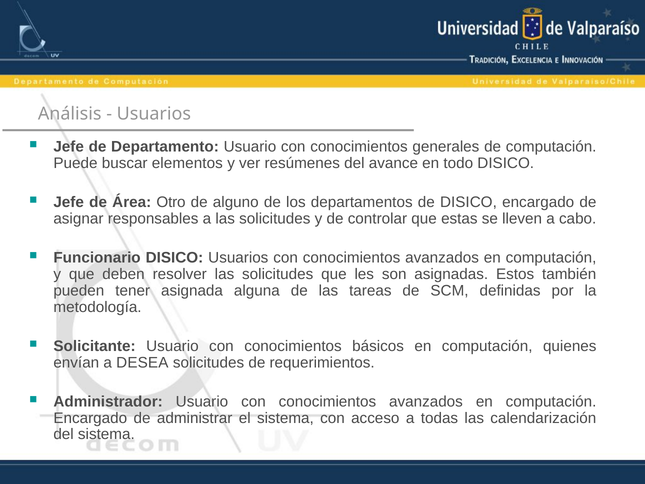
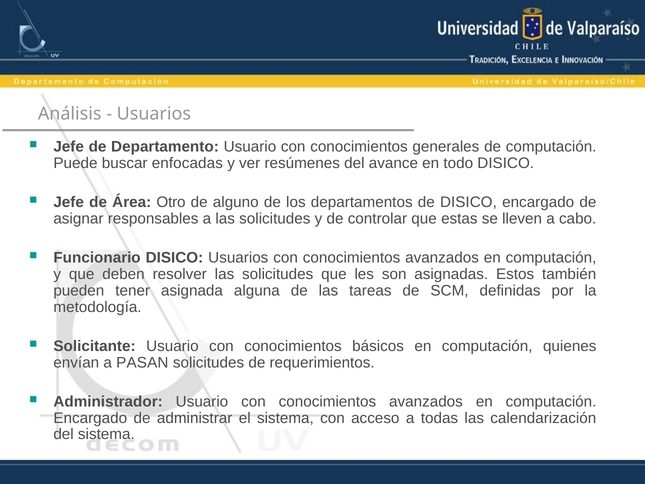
elementos: elementos -> enfocadas
DESEA: DESEA -> PASAN
